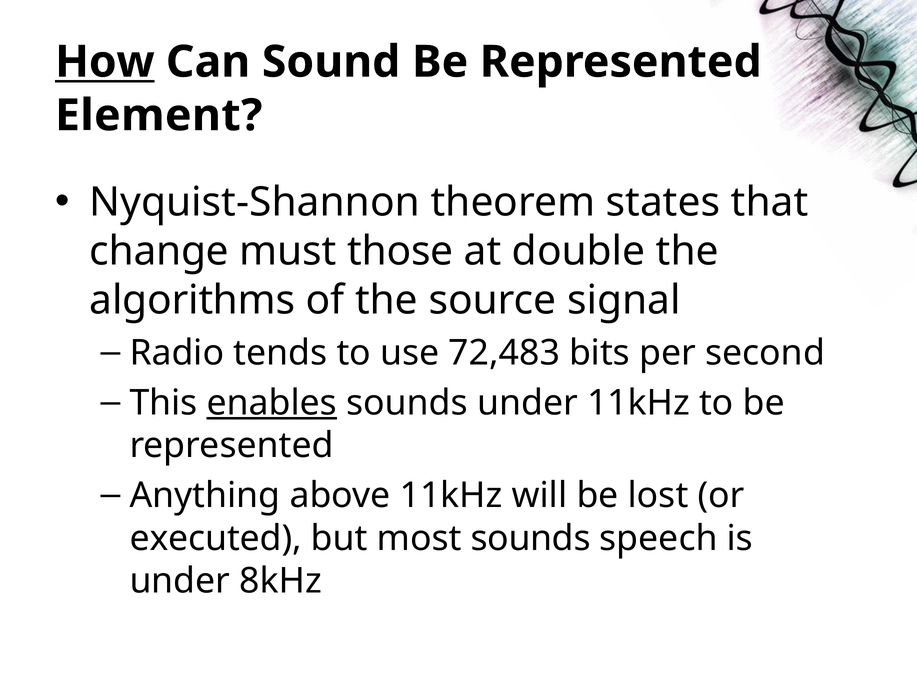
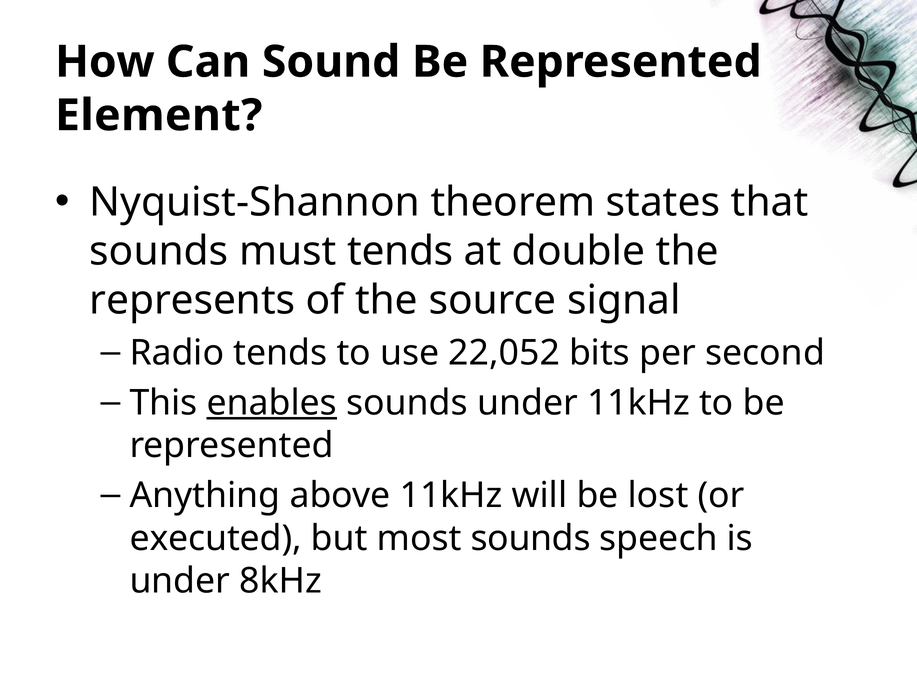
How underline: present -> none
change at (159, 251): change -> sounds
must those: those -> tends
algorithms: algorithms -> represents
72,483: 72,483 -> 22,052
